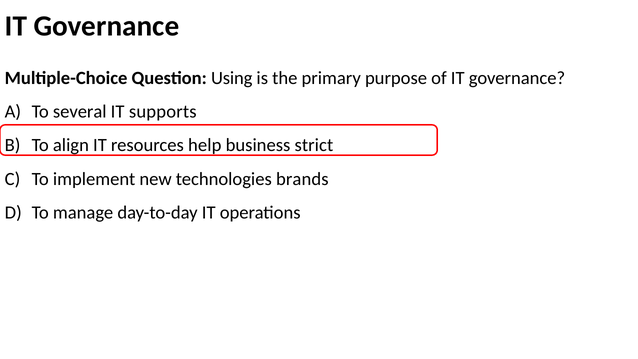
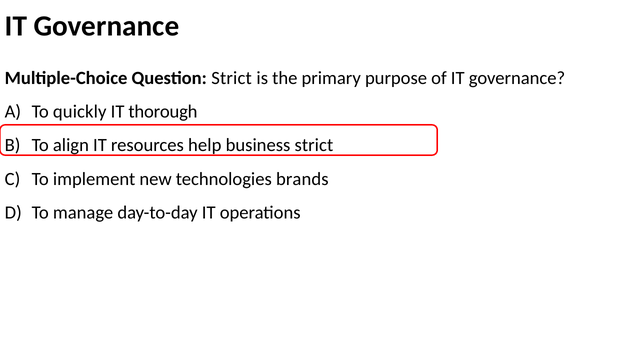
Question Using: Using -> Strict
several: several -> quickly
supports: supports -> thorough
